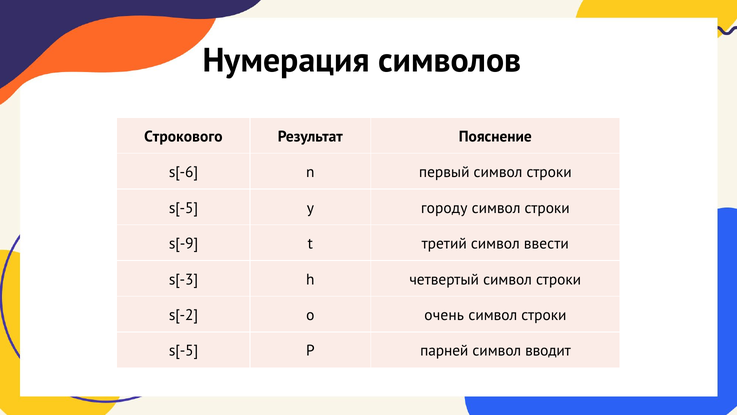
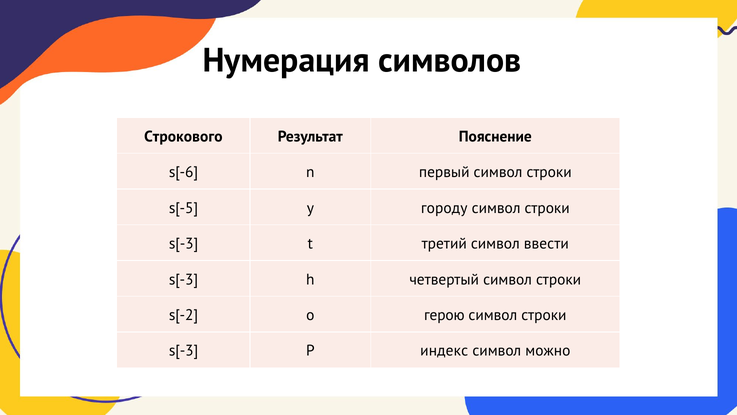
s[-9 at (184, 243): s[-9 -> s[-3
очень: очень -> герою
s[-5 at (184, 351): s[-5 -> s[-3
парней: парней -> индекс
вводит: вводит -> можно
